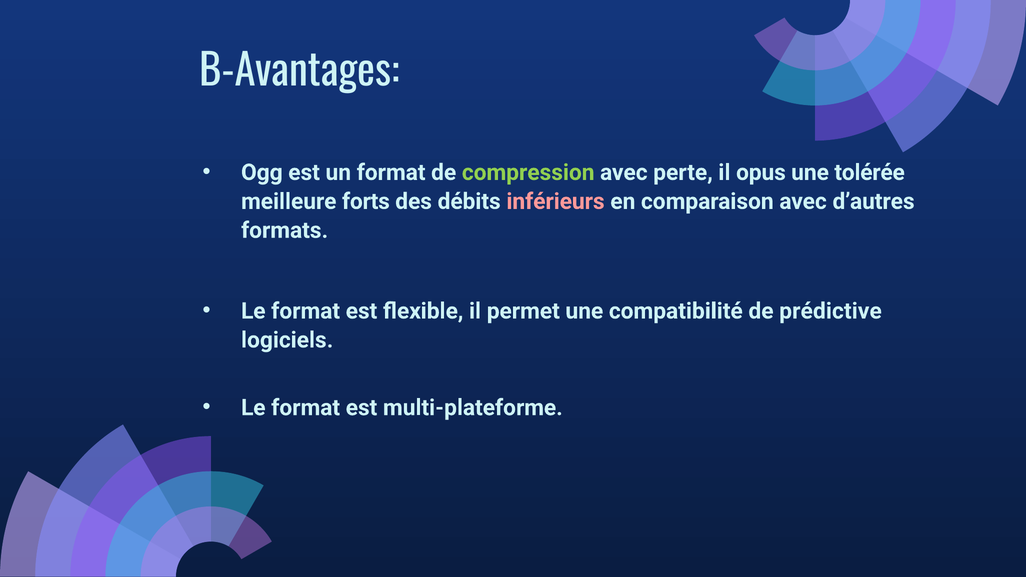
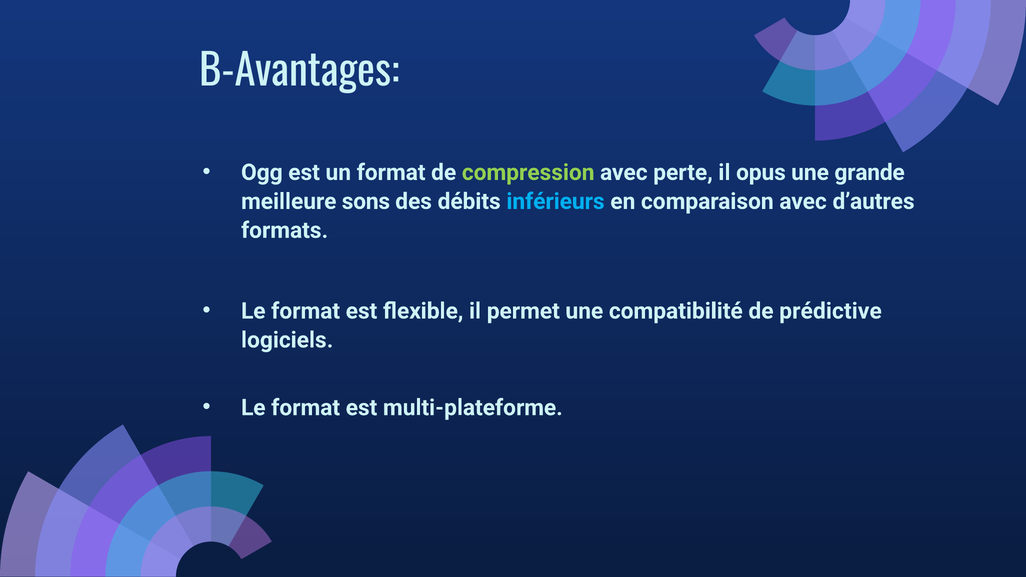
tolérée: tolérée -> grande
forts: forts -> sons
inférieurs colour: pink -> light blue
